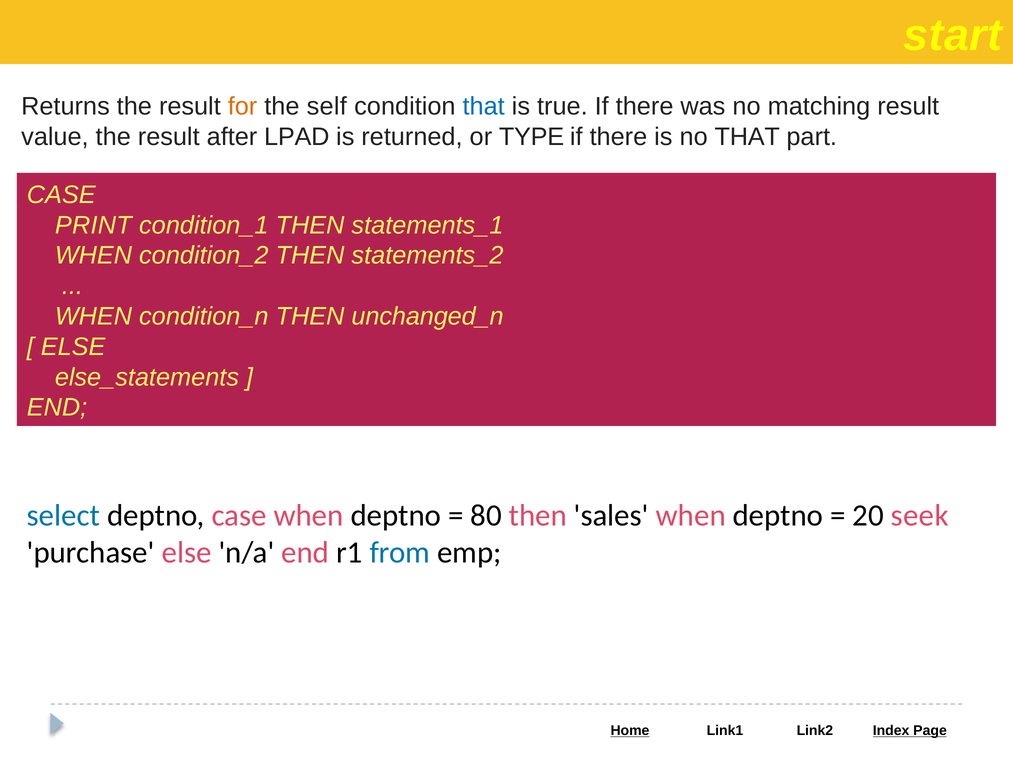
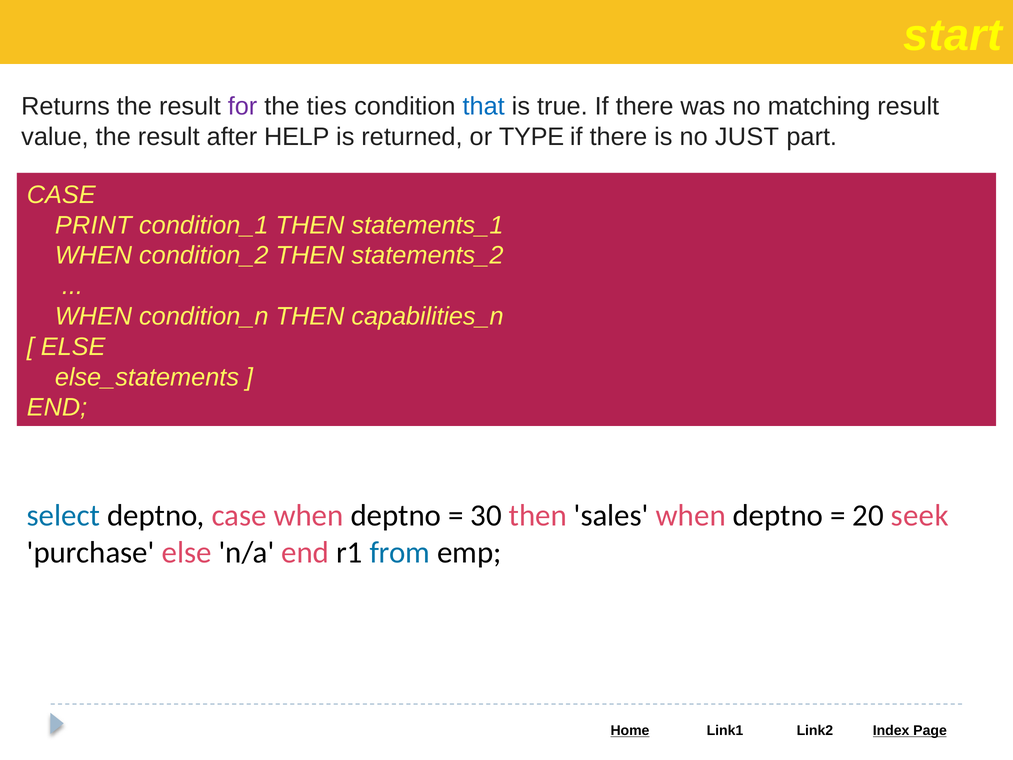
for colour: orange -> purple
self: self -> ties
LPAD: LPAD -> HELP
no THAT: THAT -> JUST
unchanged_n: unchanged_n -> capabilities_n
80: 80 -> 30
